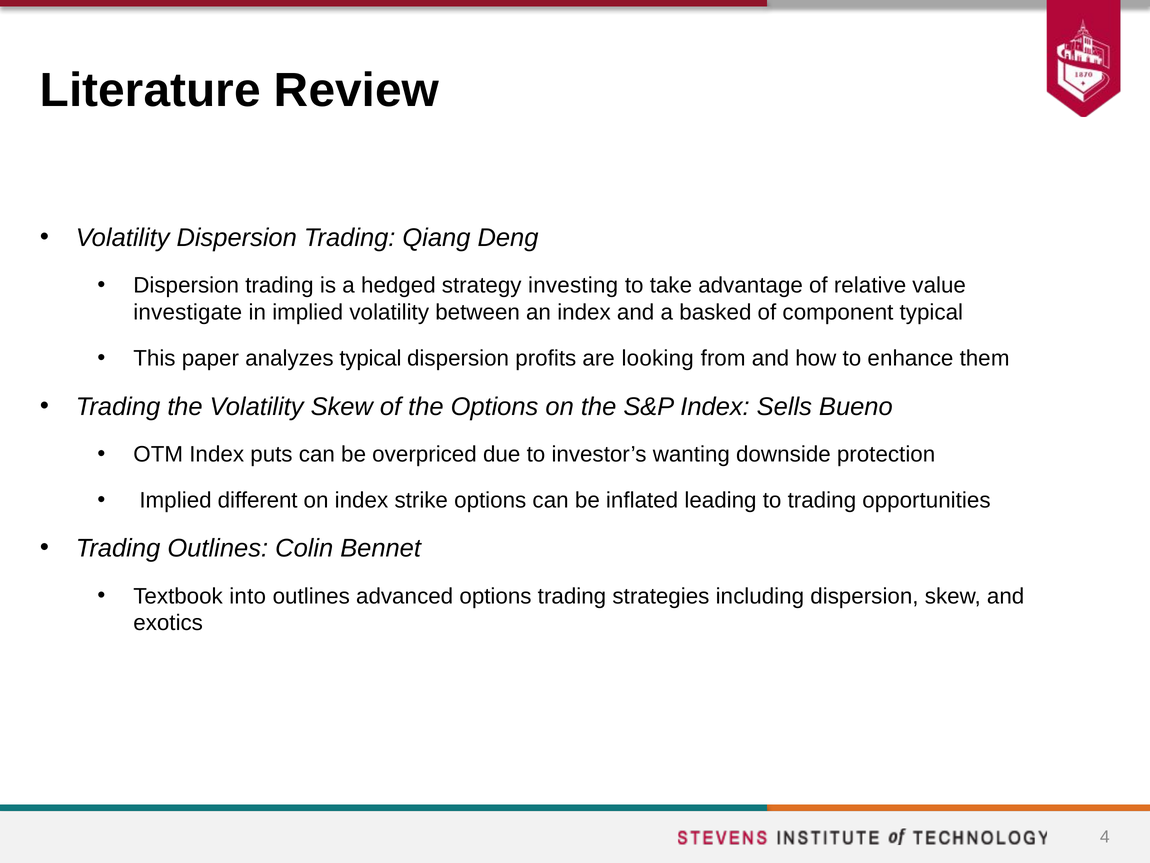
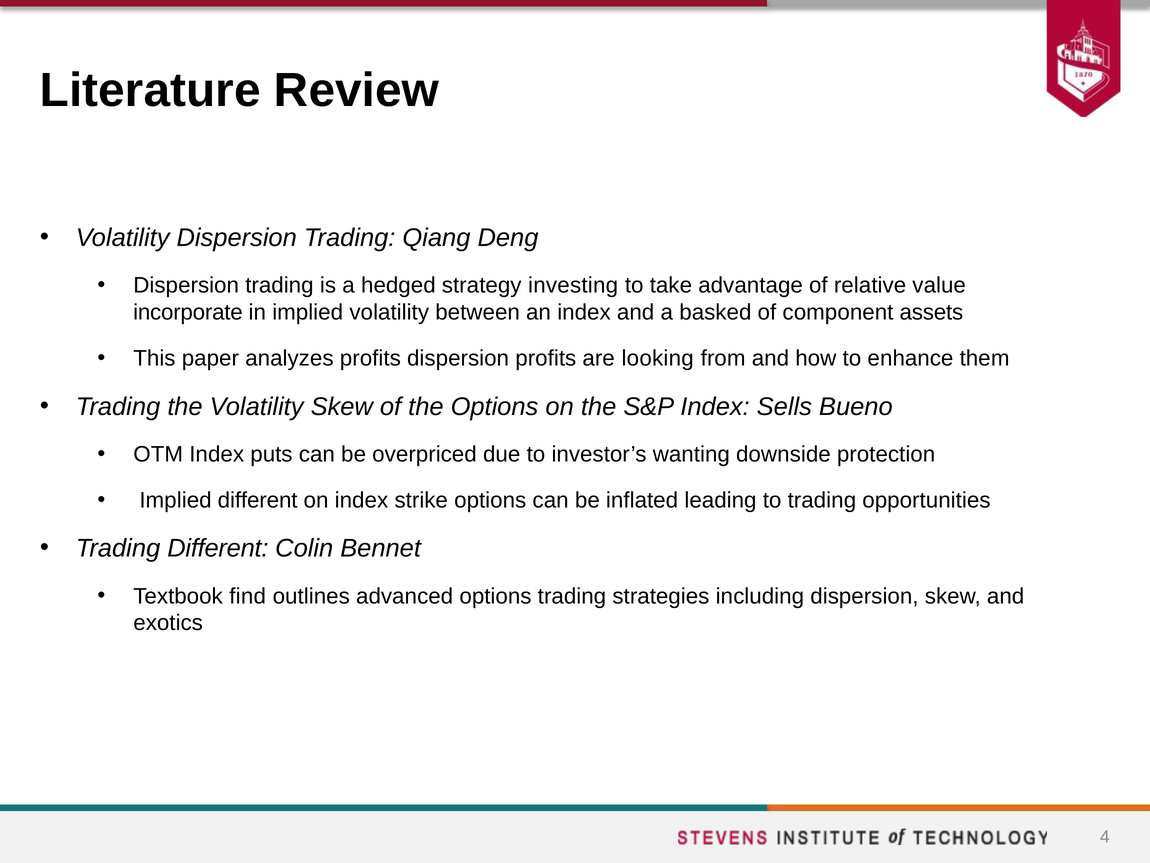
investigate: investigate -> incorporate
component typical: typical -> assets
analyzes typical: typical -> profits
Trading Outlines: Outlines -> Different
into: into -> find
